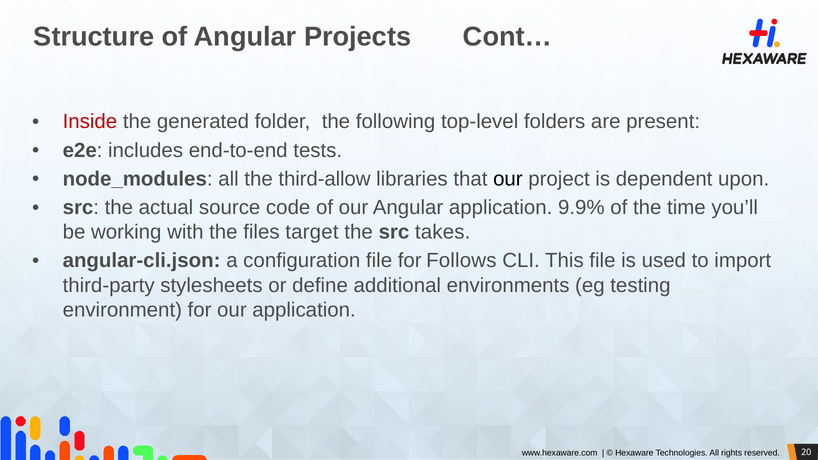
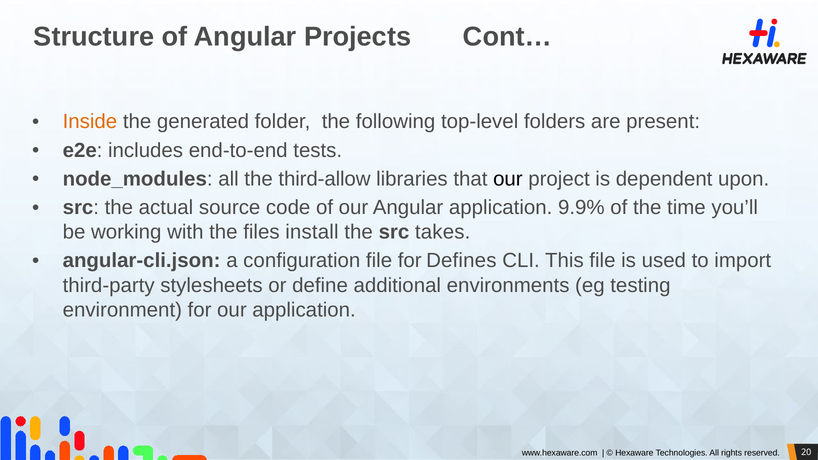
Inside colour: red -> orange
target: target -> install
Follows: Follows -> Defines
